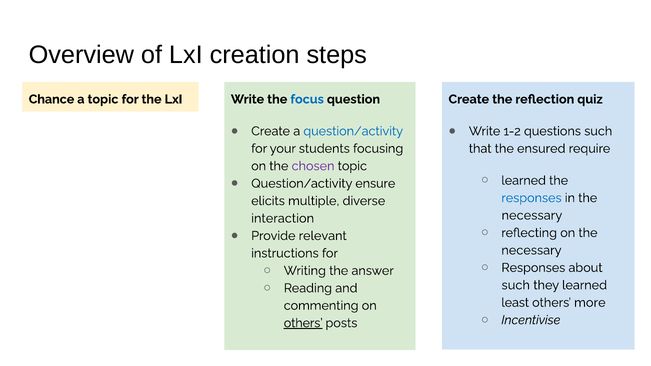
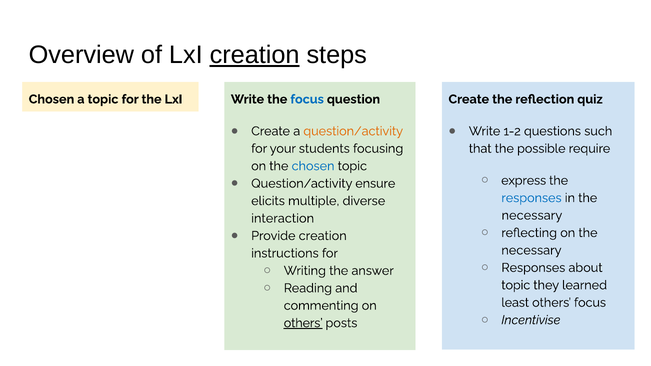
creation at (255, 55) underline: none -> present
Chance at (52, 99): Chance -> Chosen
question/activity at (353, 131) colour: blue -> orange
ensured: ensured -> possible
chosen at (313, 166) colour: purple -> blue
learned at (524, 181): learned -> express
Provide relevant: relevant -> creation
such at (516, 285): such -> topic
others more: more -> focus
